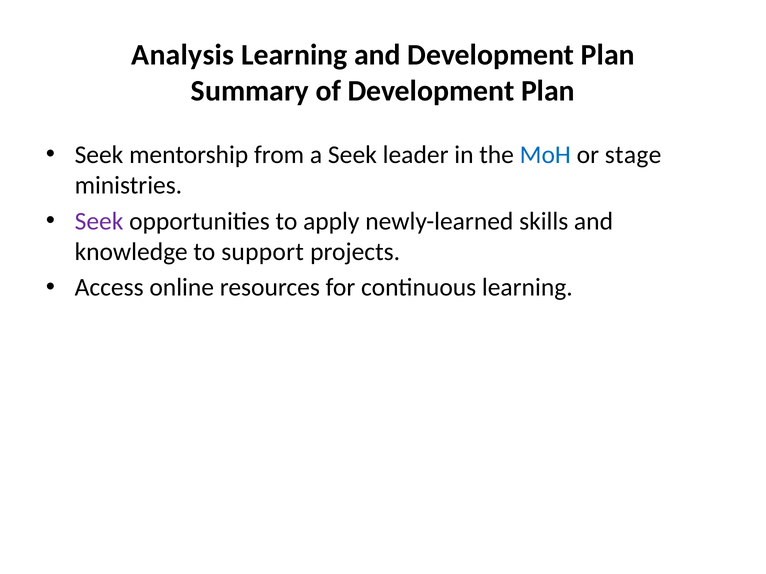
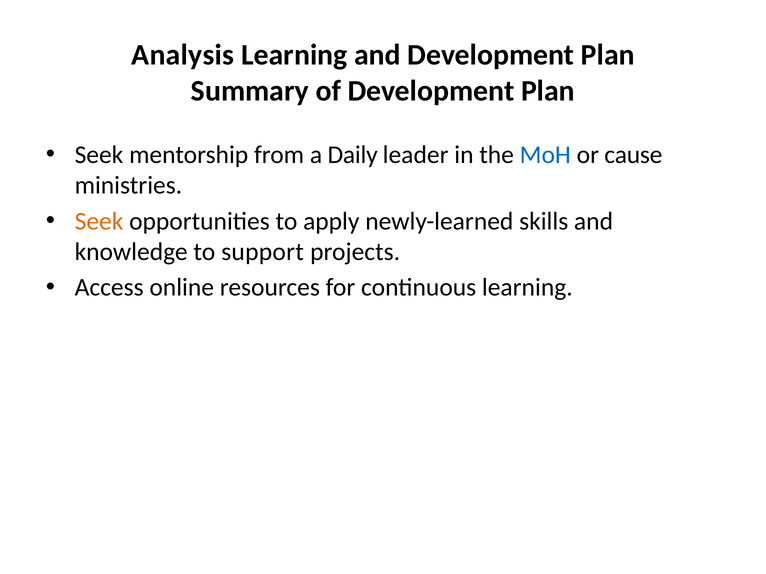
a Seek: Seek -> Daily
stage: stage -> cause
Seek at (99, 221) colour: purple -> orange
